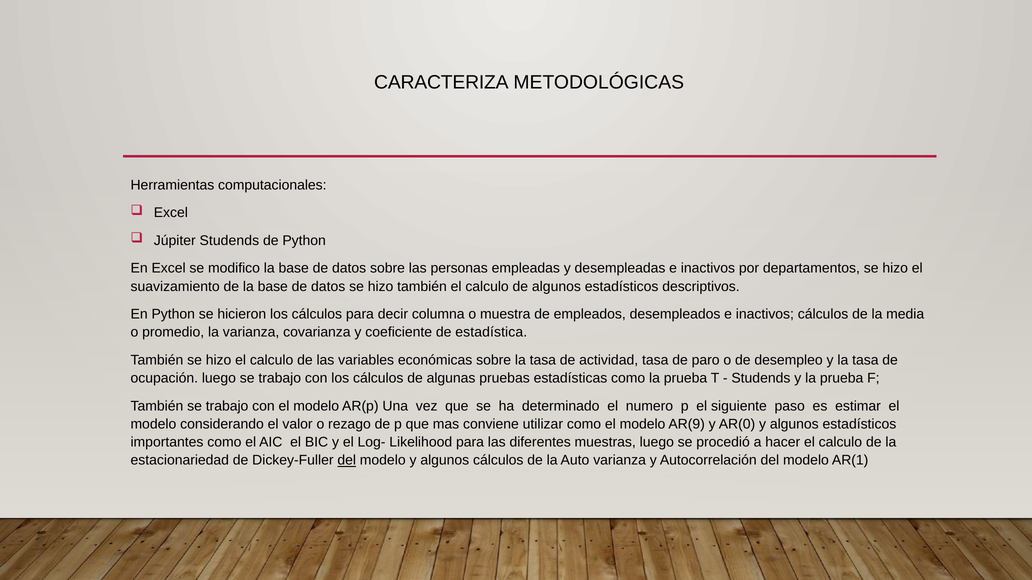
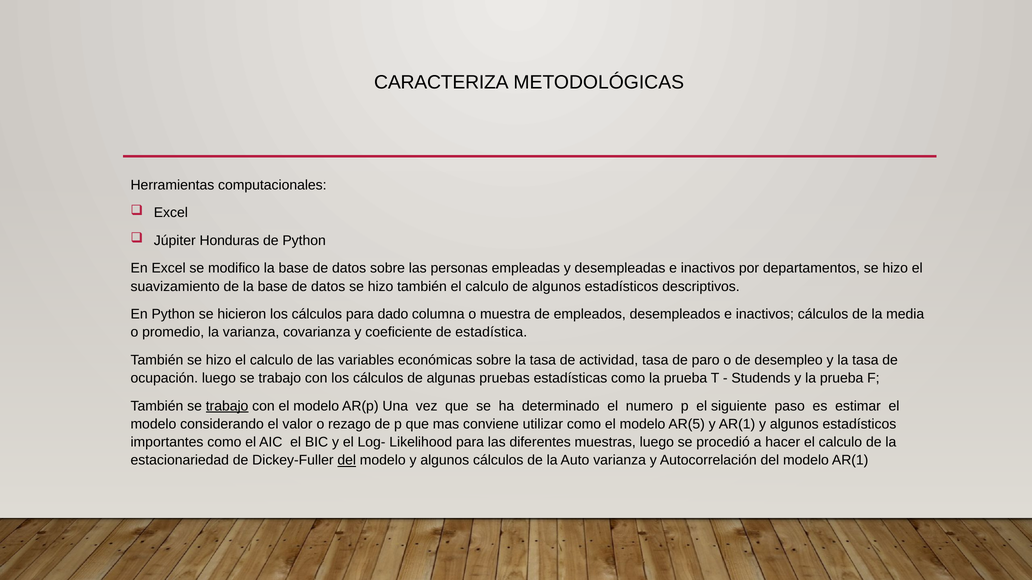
Júpiter Studends: Studends -> Honduras
decir: decir -> dado
trabajo at (227, 406) underline: none -> present
AR(9: AR(9 -> AR(5
y AR(0: AR(0 -> AR(1
